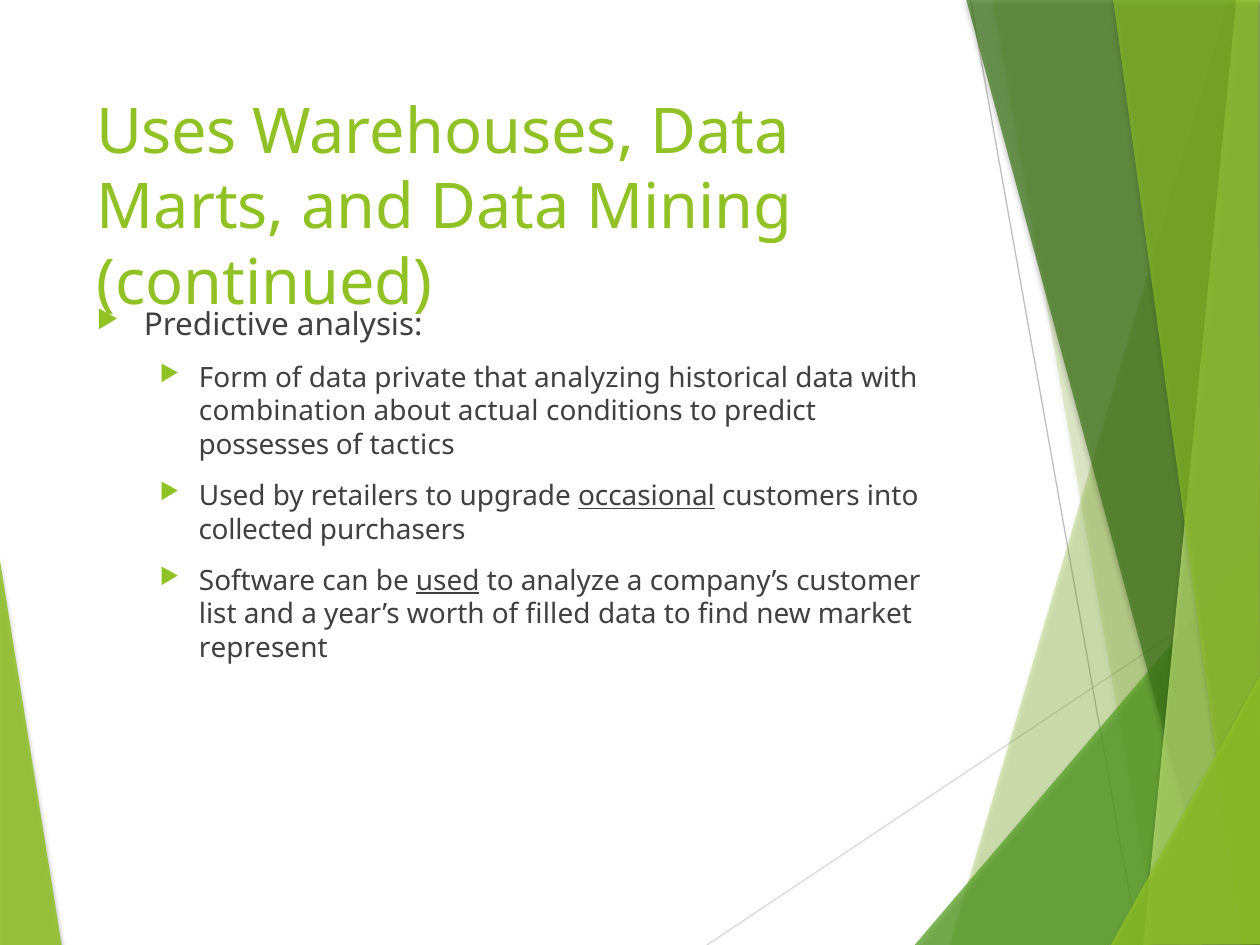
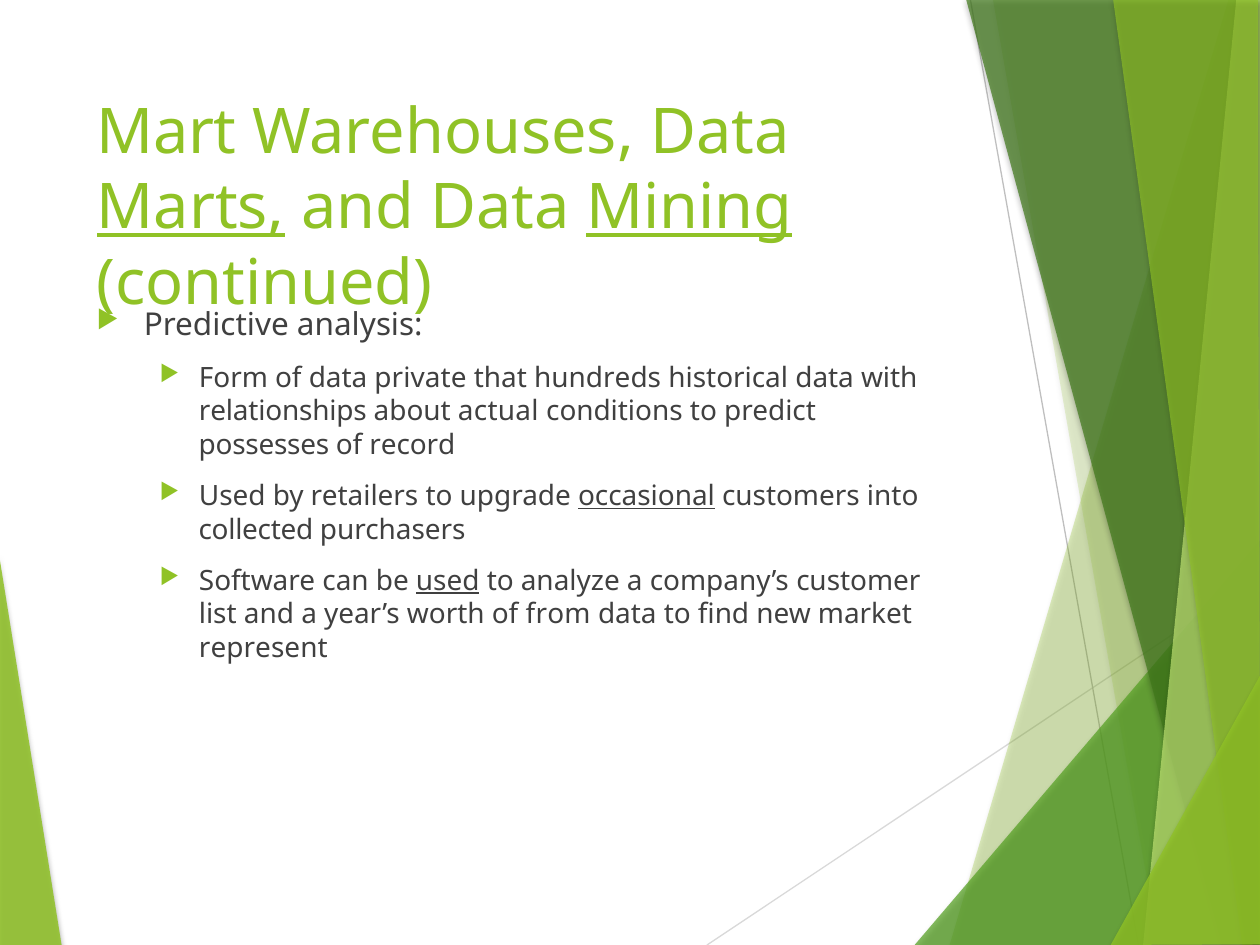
Uses: Uses -> Mart
Marts underline: none -> present
Mining underline: none -> present
analyzing: analyzing -> hundreds
combination: combination -> relationships
tactics: tactics -> record
filled: filled -> from
